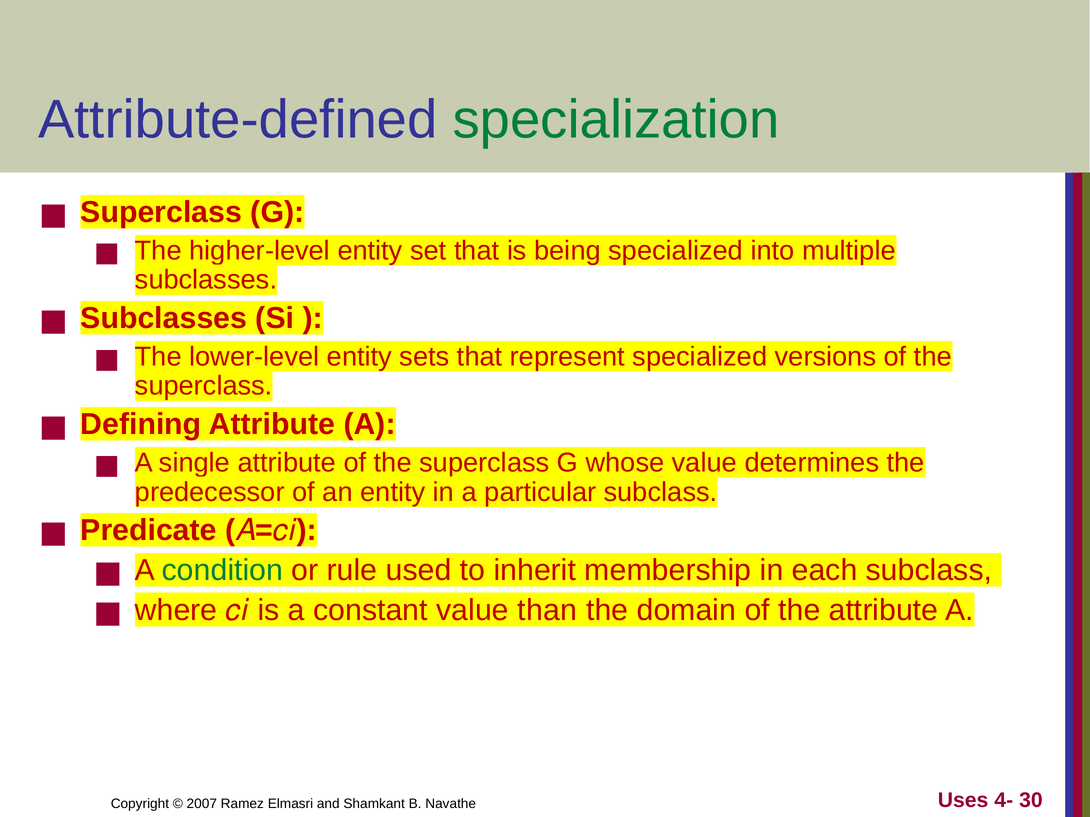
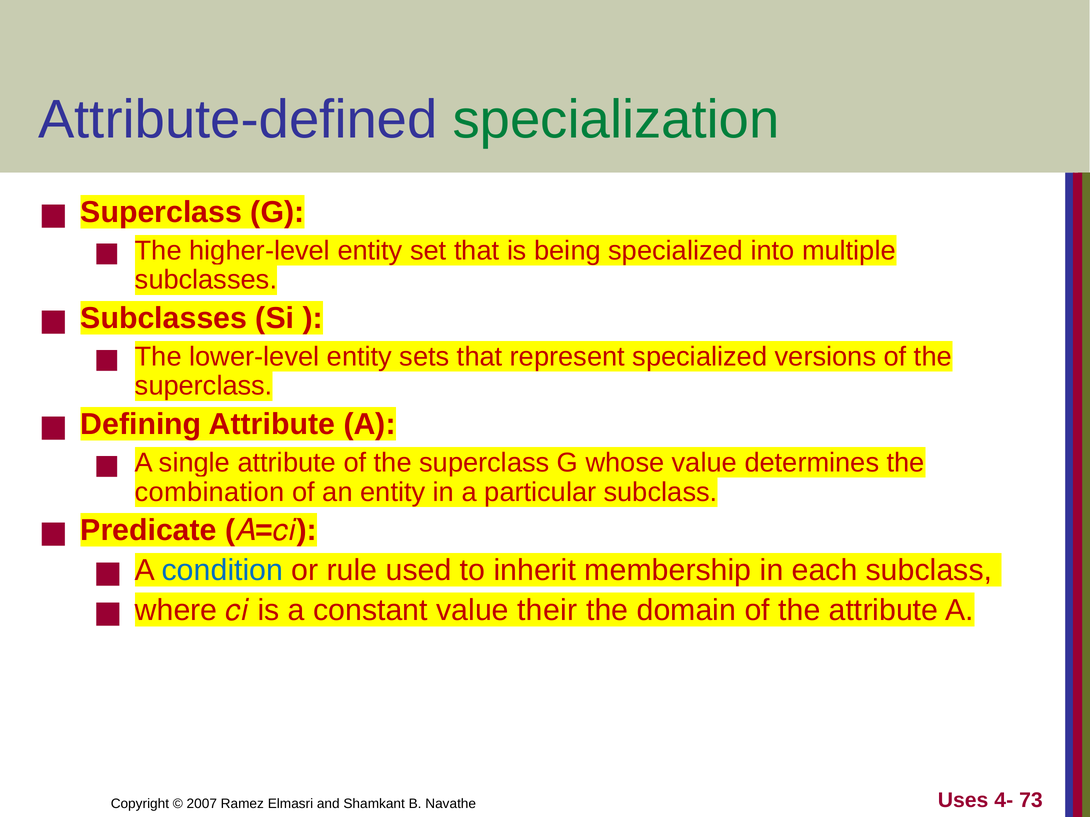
predecessor: predecessor -> combination
condition colour: green -> blue
than: than -> their
30: 30 -> 73
